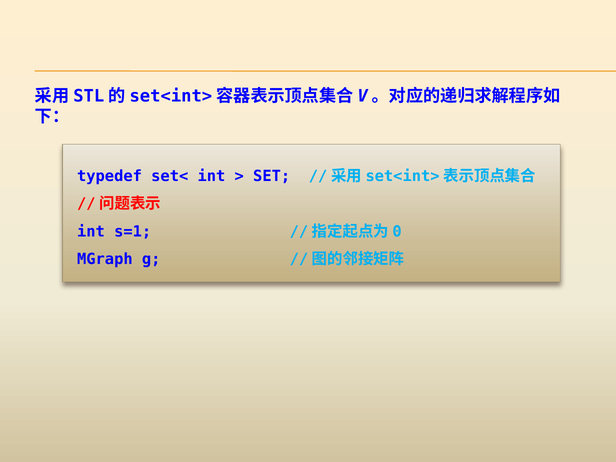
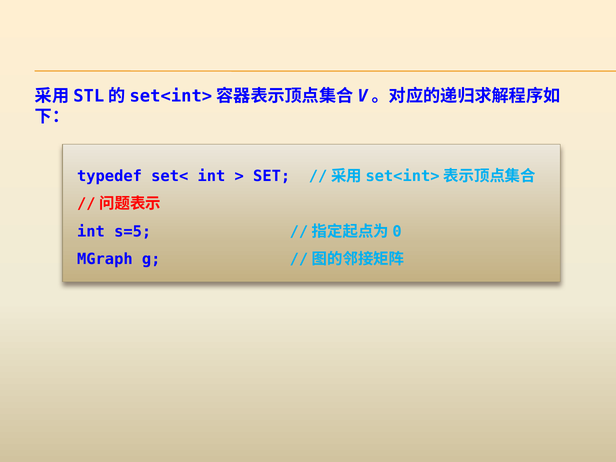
s=1: s=1 -> s=5
